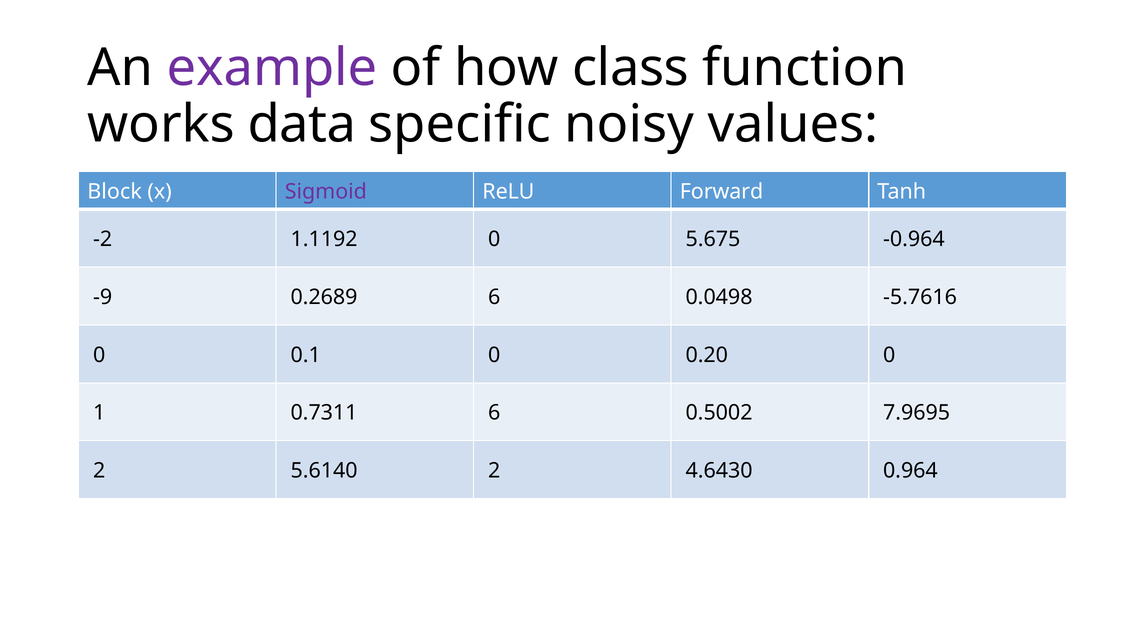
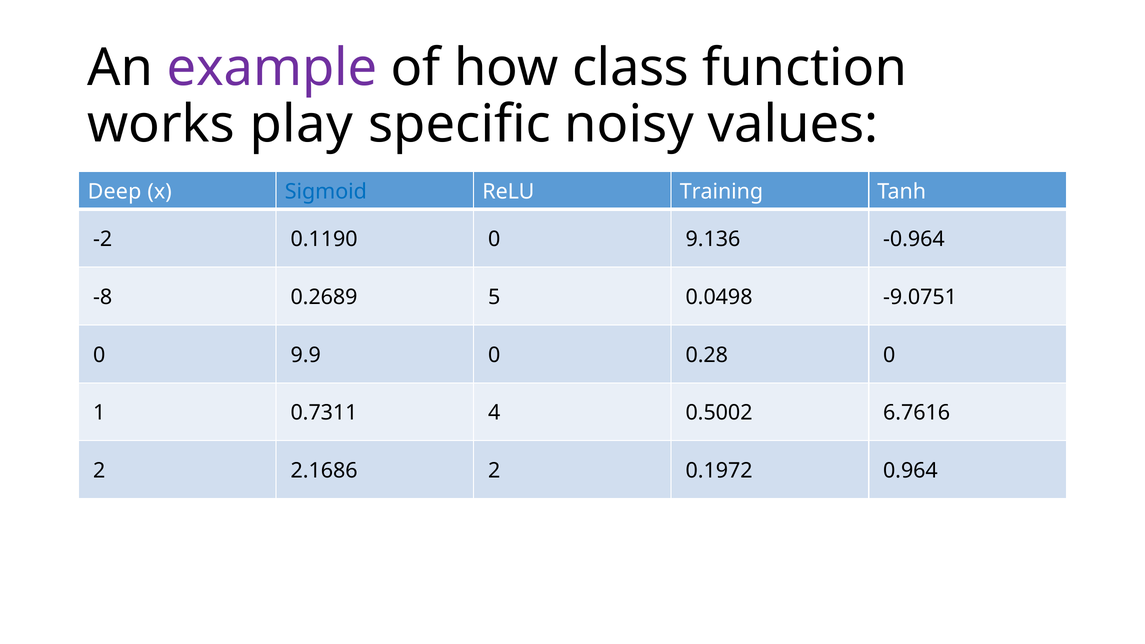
data: data -> play
Block: Block -> Deep
Sigmoid colour: purple -> blue
Forward: Forward -> Training
1.1192: 1.1192 -> 0.1190
5.675: 5.675 -> 9.136
-9: -9 -> -8
0.2689 6: 6 -> 5
-5.7616: -5.7616 -> -9.0751
0.1: 0.1 -> 9.9
0.20: 0.20 -> 0.28
0.7311 6: 6 -> 4
7.9695: 7.9695 -> 6.7616
5.6140: 5.6140 -> 2.1686
4.6430: 4.6430 -> 0.1972
